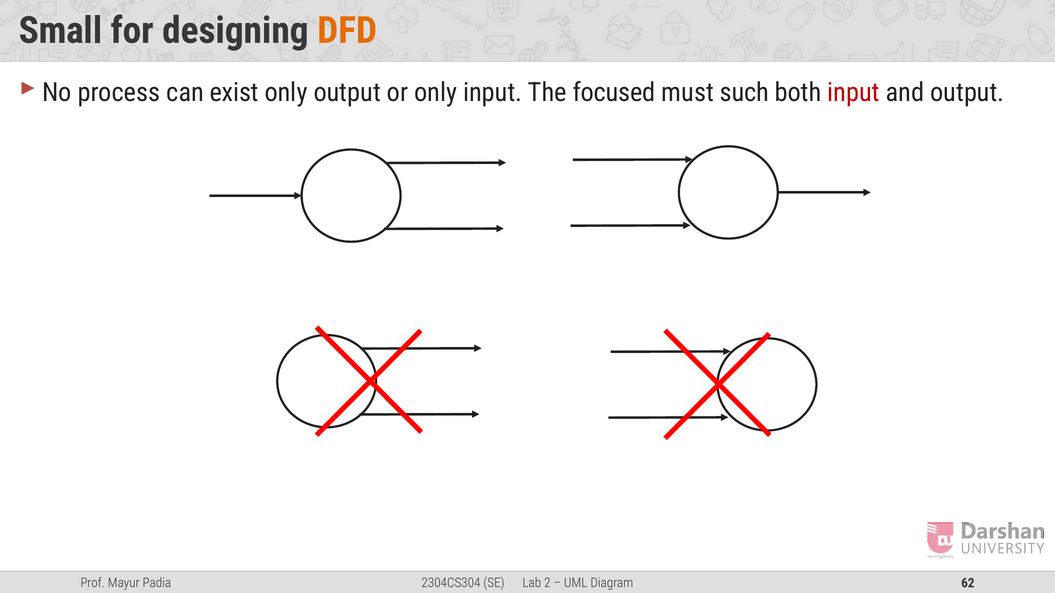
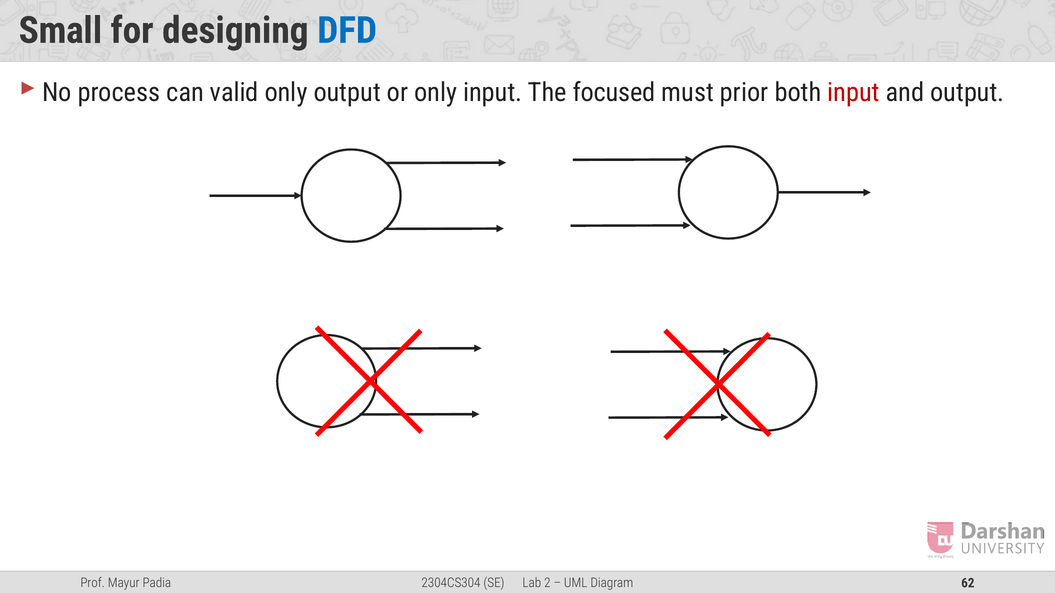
DFD colour: orange -> blue
exist: exist -> valid
such: such -> prior
